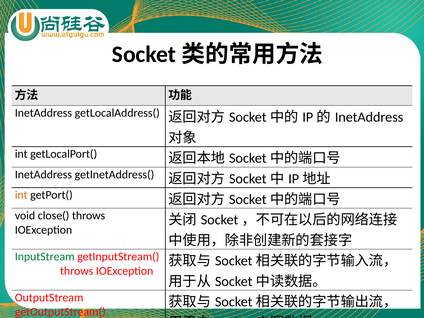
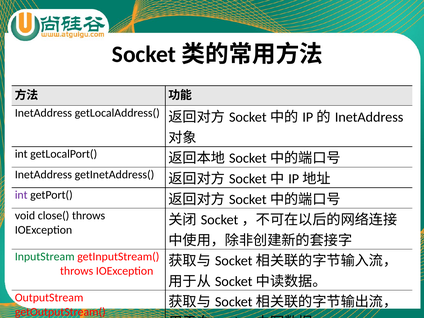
int at (21, 195) colour: orange -> purple
